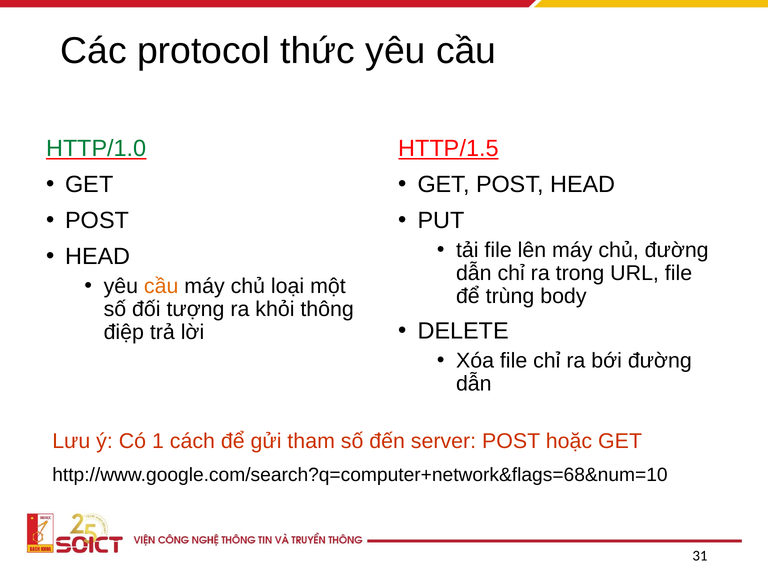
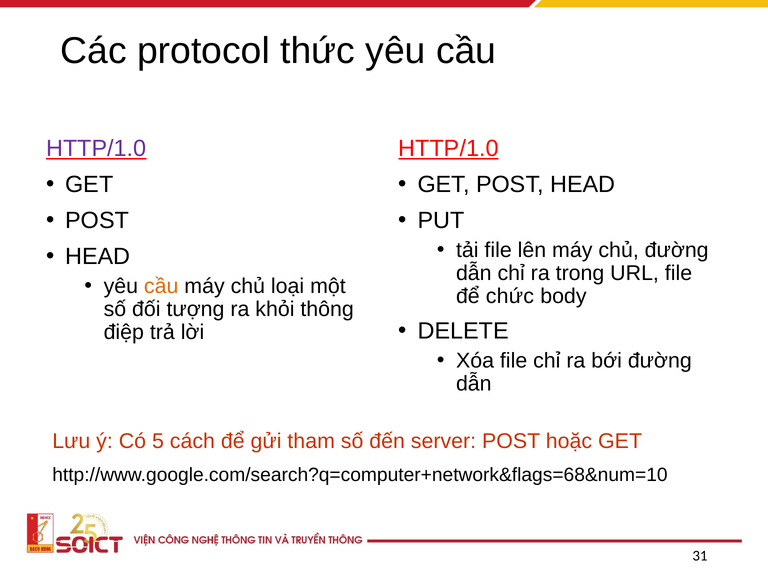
HTTP/1.0 at (96, 149) colour: green -> purple
HTTP/1.5 at (449, 149): HTTP/1.5 -> HTTP/1.0
trùng: trùng -> chức
1: 1 -> 5
